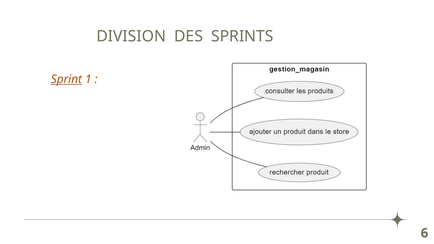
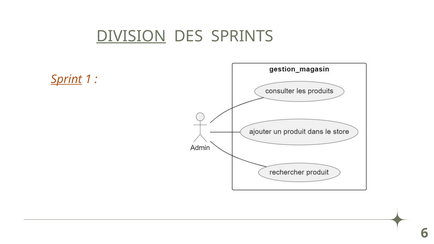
DIVISION underline: none -> present
